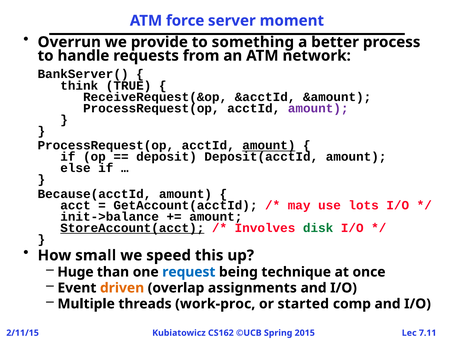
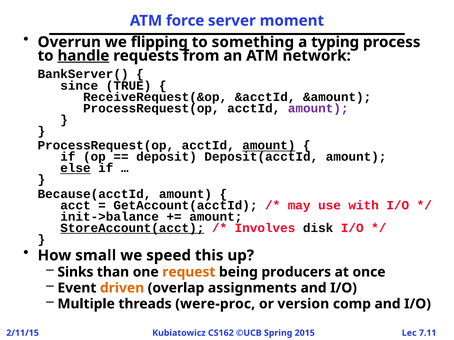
provide: provide -> flipping
better: better -> typing
handle underline: none -> present
think: think -> since
else underline: none -> present
lots: lots -> with
disk colour: green -> black
Huge: Huge -> Sinks
request colour: blue -> orange
technique: technique -> producers
work-proc: work-proc -> were-proc
started: started -> version
